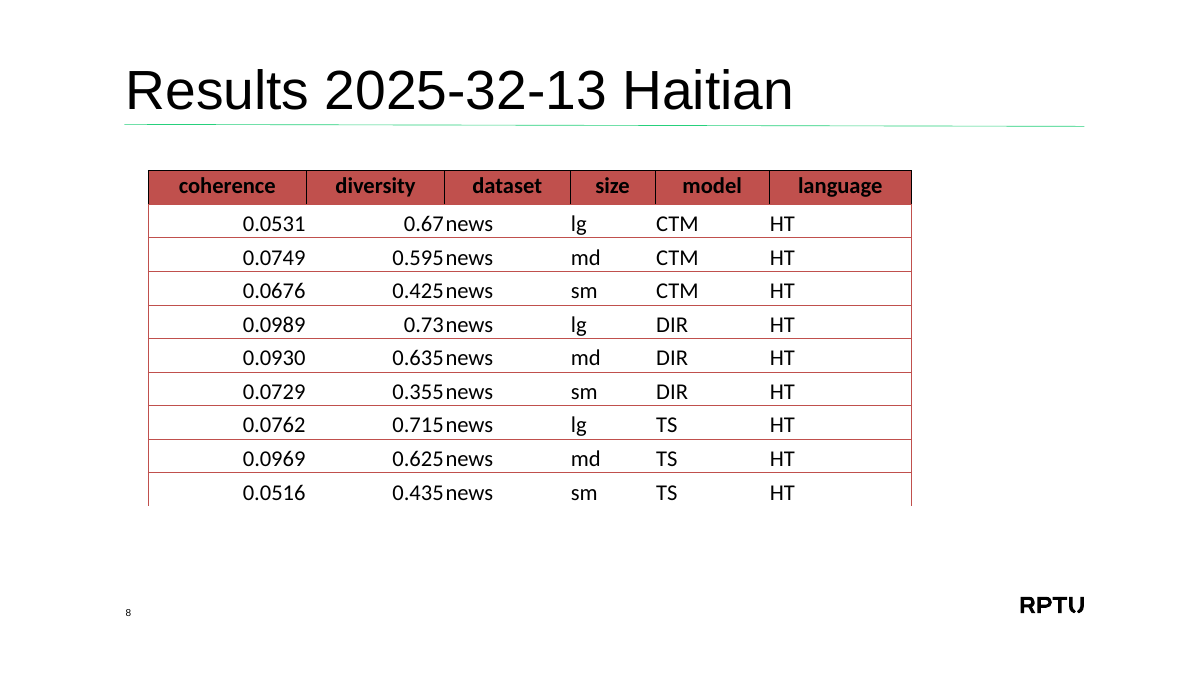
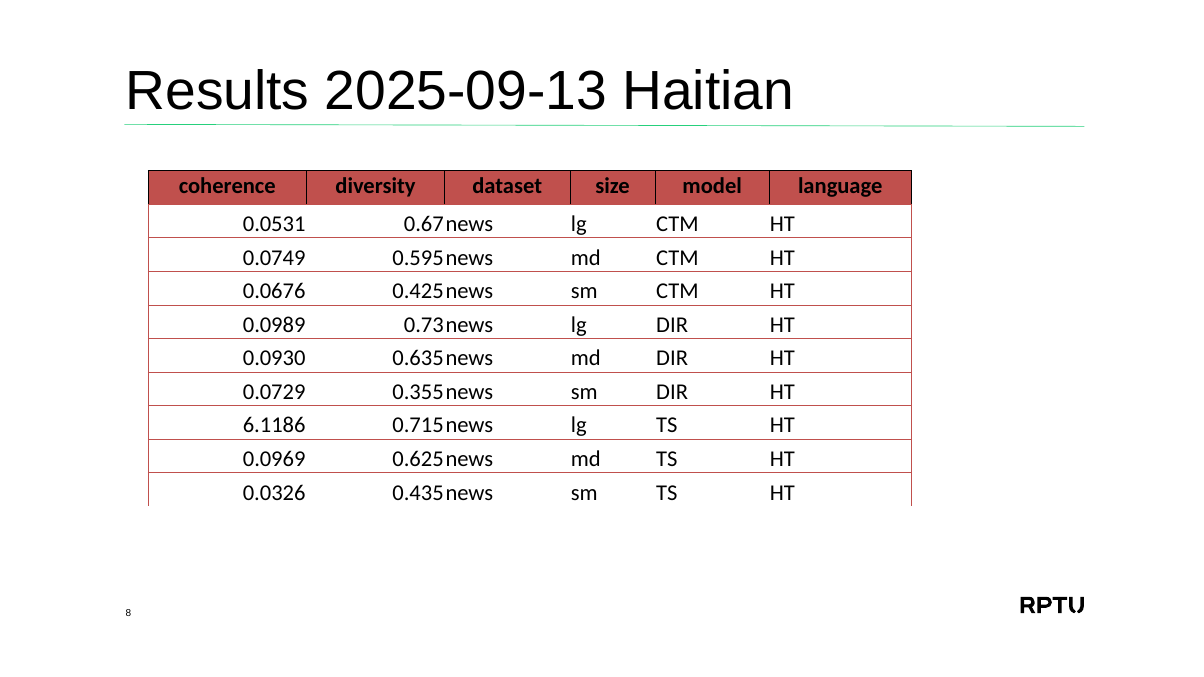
2025-32-13: 2025-32-13 -> 2025-09-13
0.0762: 0.0762 -> 6.1186
0.0516: 0.0516 -> 0.0326
